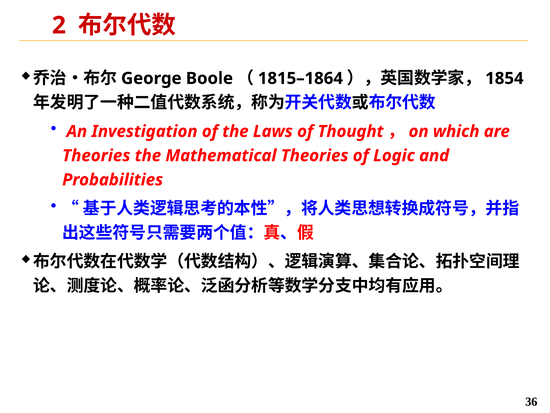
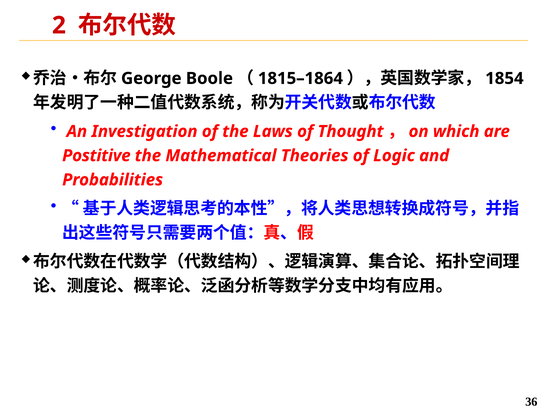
Theories at (96, 155): Theories -> Postitive
